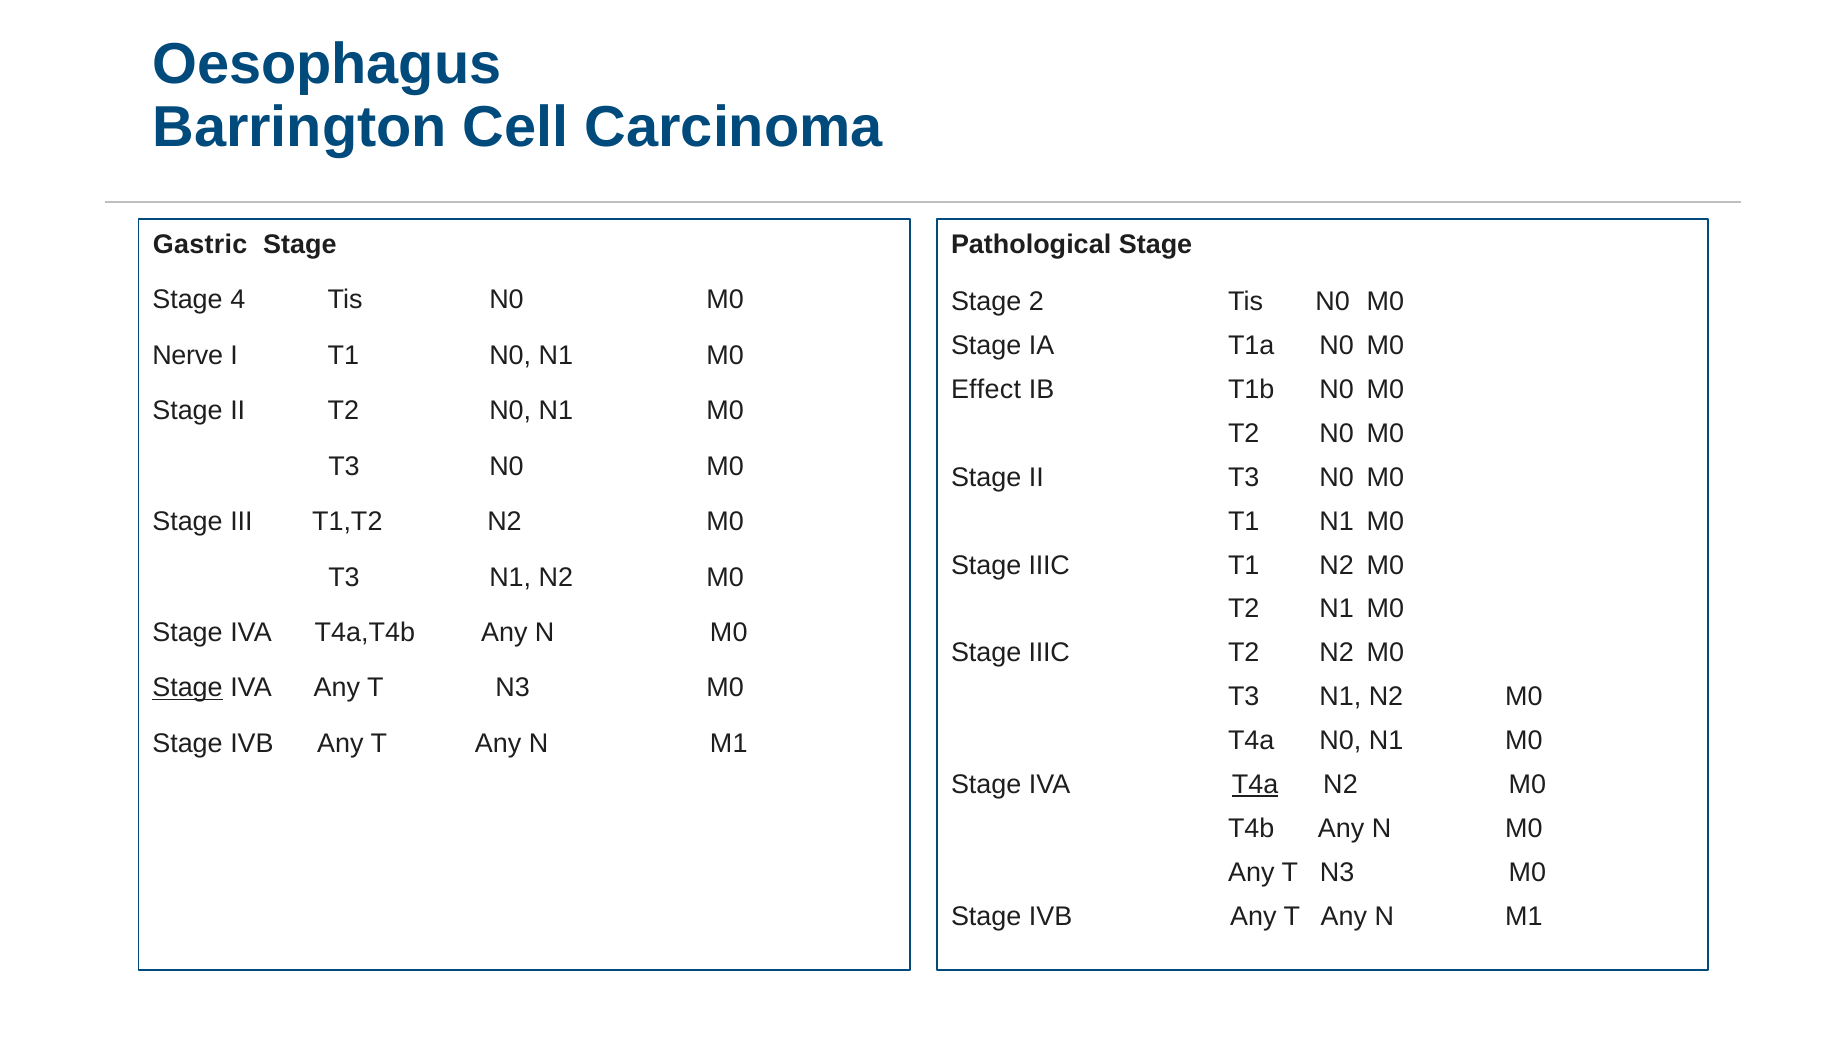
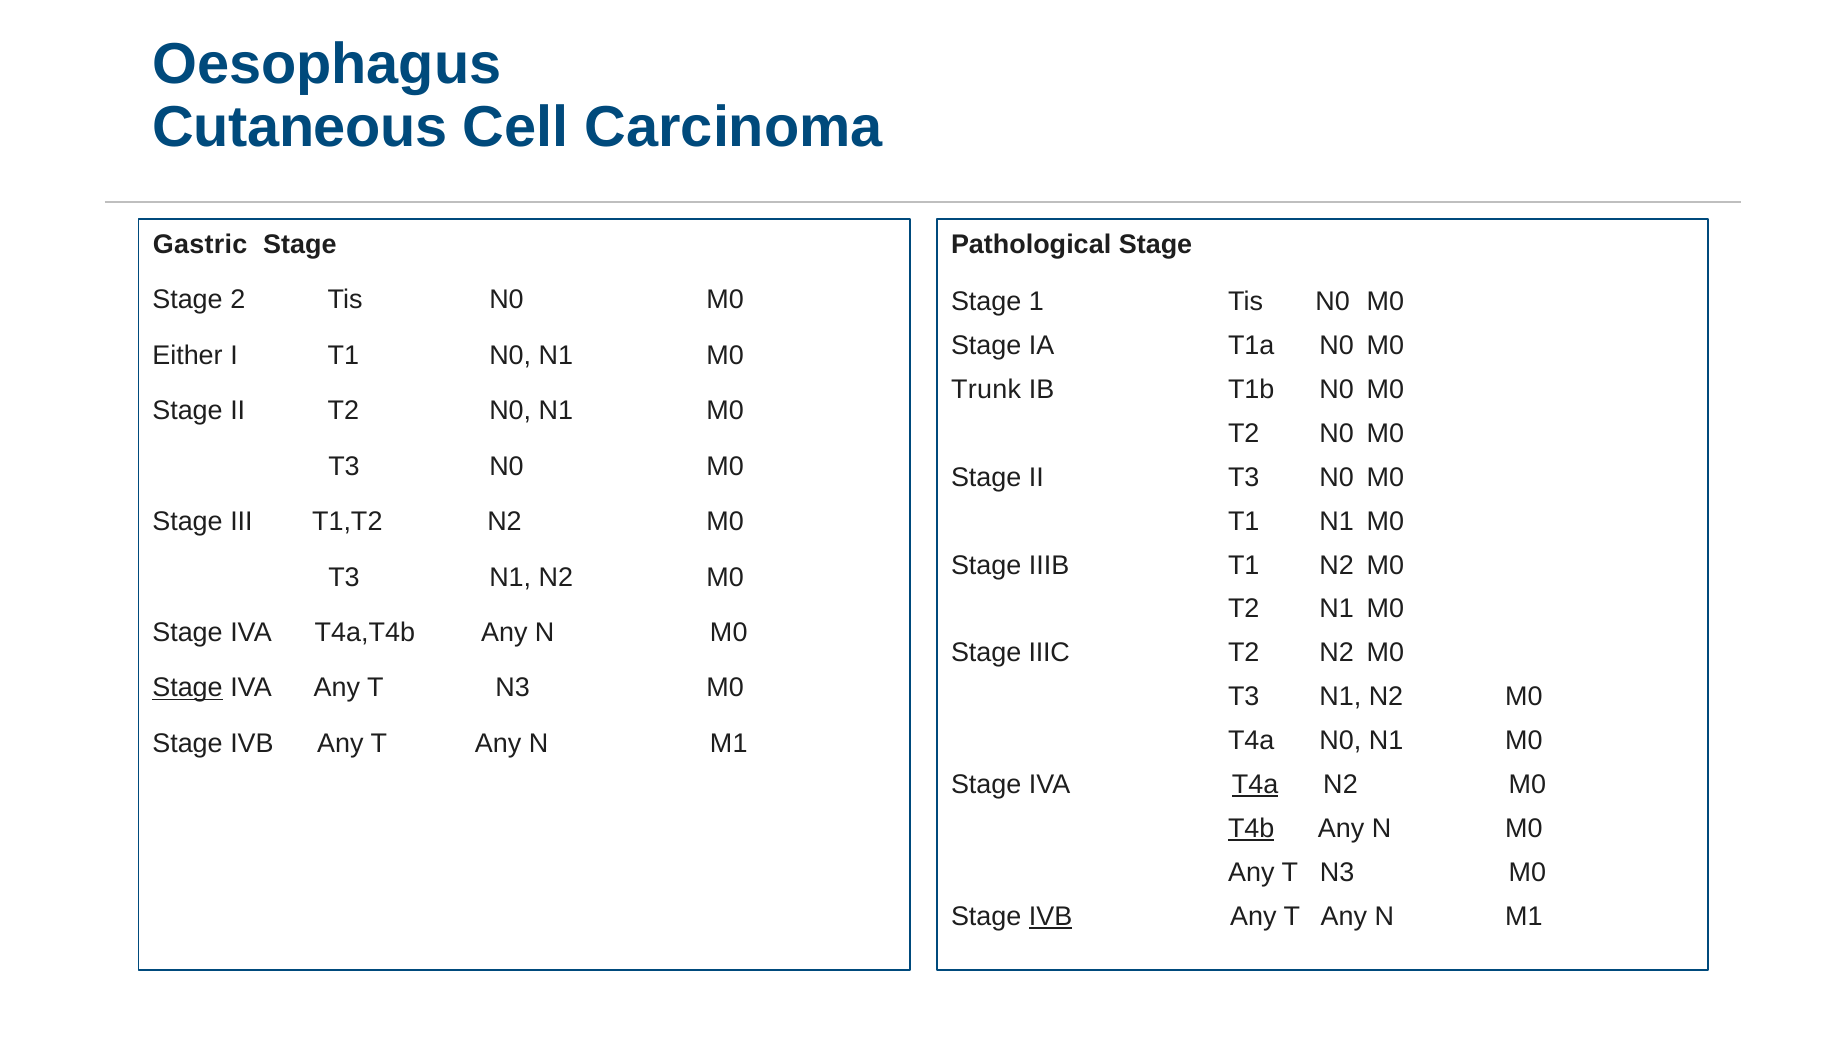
Barrington: Barrington -> Cutaneous
4: 4 -> 2
2: 2 -> 1
Nerve: Nerve -> Either
Effect: Effect -> Trunk
IIIC at (1049, 565): IIIC -> IIIB
T4b underline: none -> present
IVB at (1051, 916) underline: none -> present
